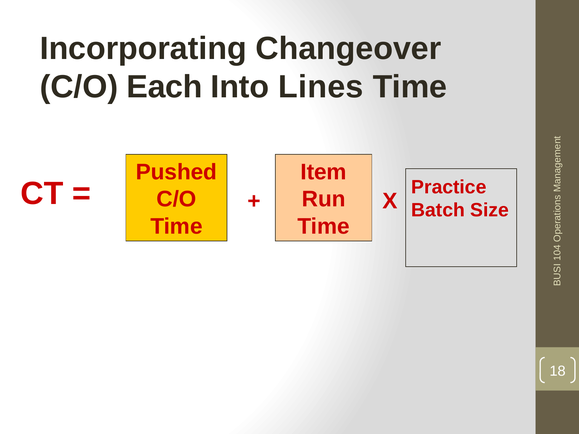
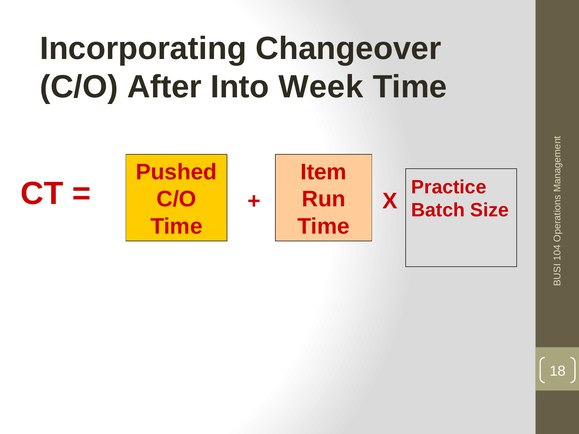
Each: Each -> After
Lines: Lines -> Week
